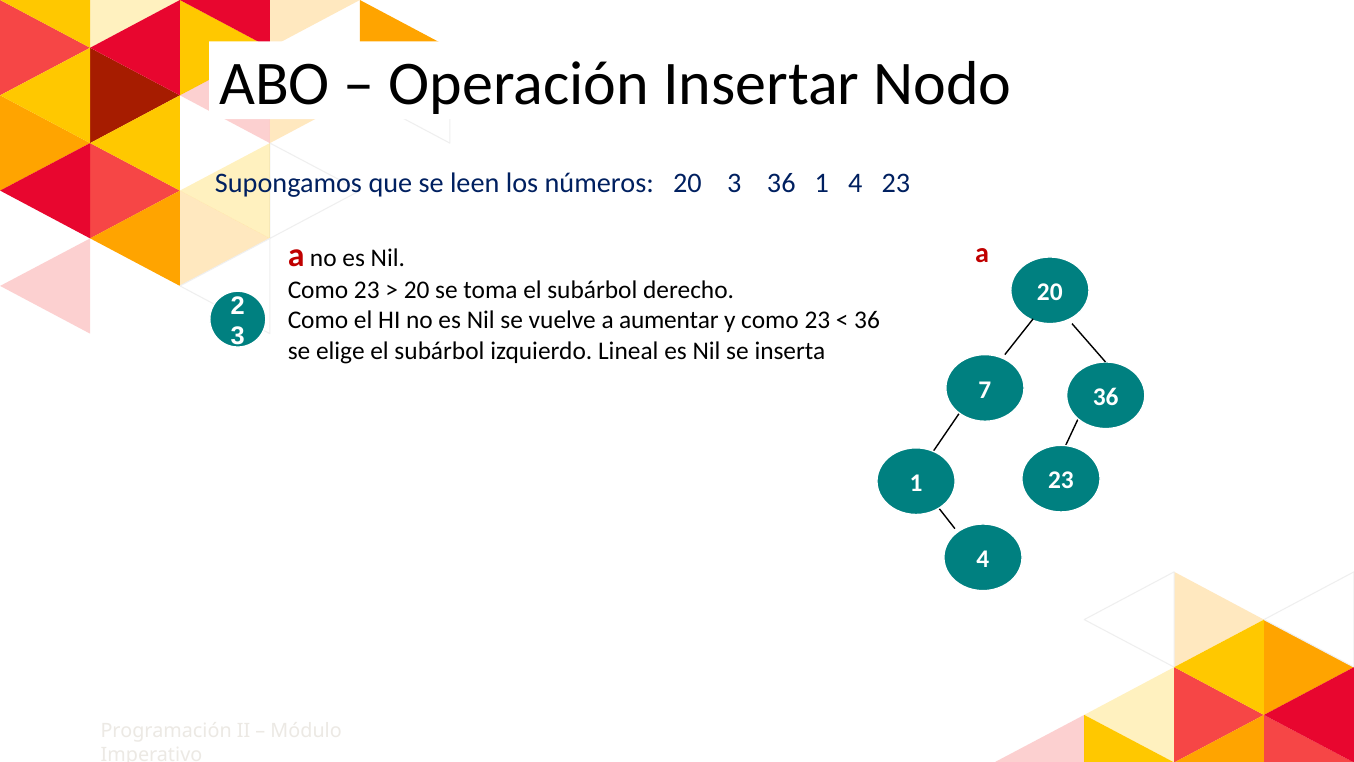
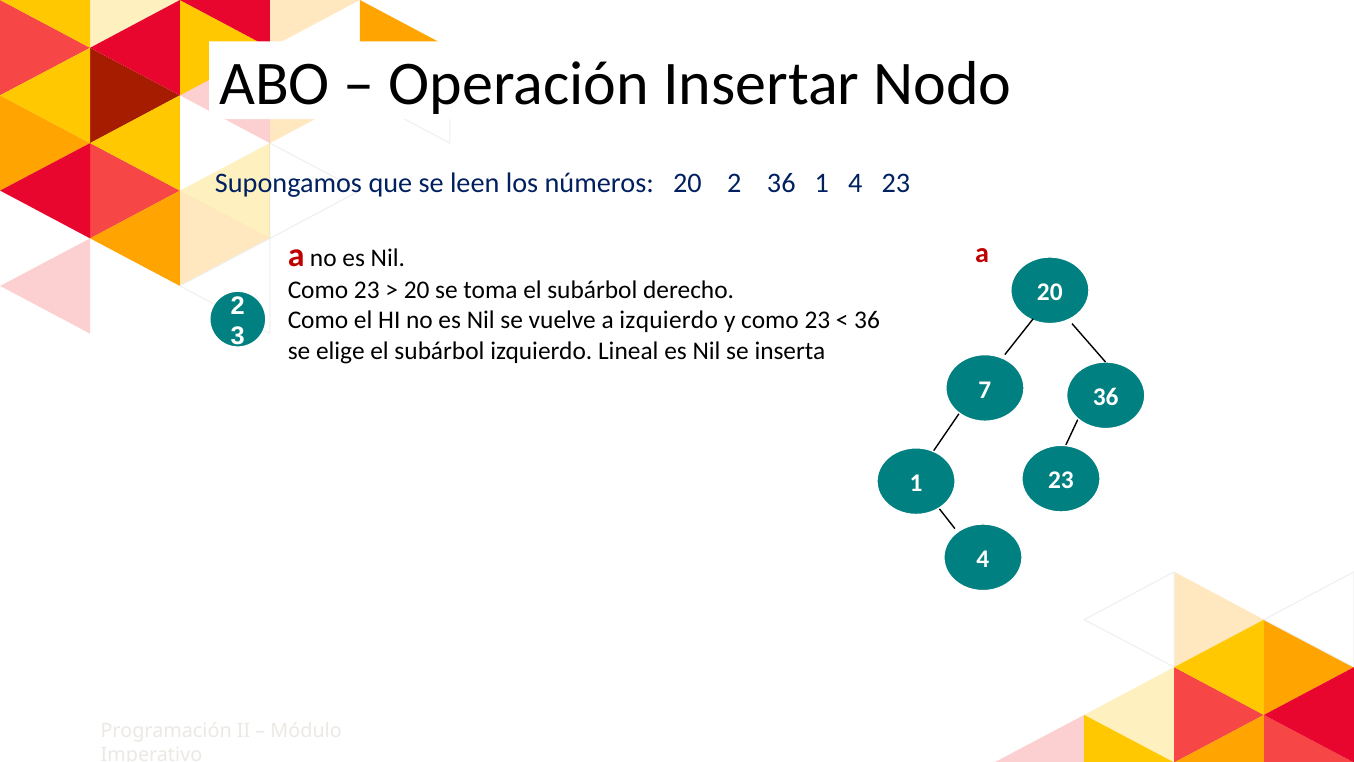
20 3: 3 -> 2
a aumentar: aumentar -> izquierdo
